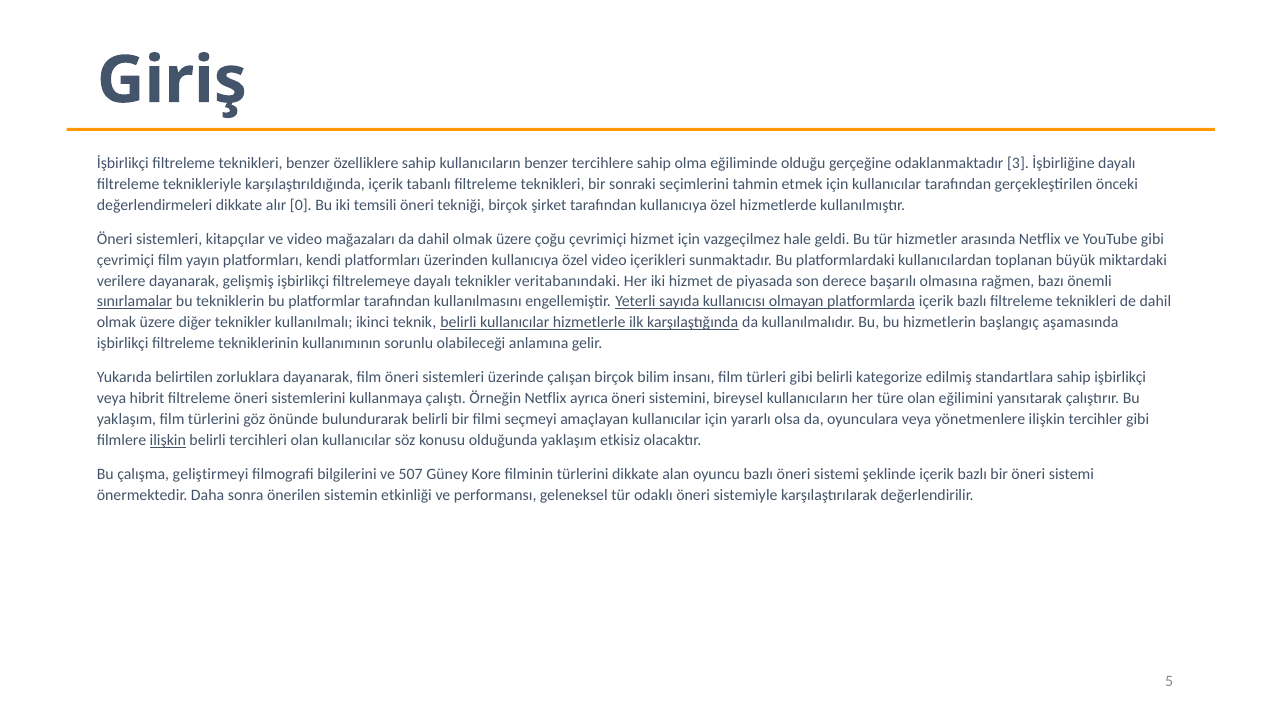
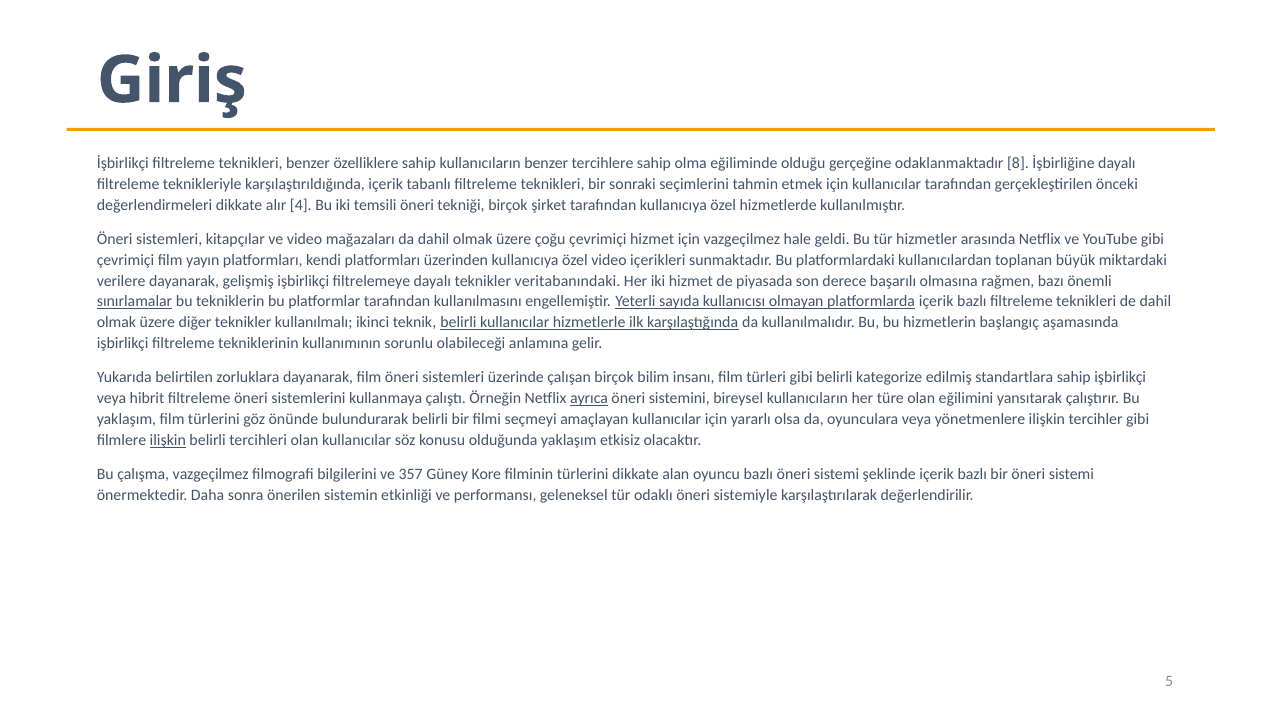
3: 3 -> 8
0: 0 -> 4
ayrıca underline: none -> present
çalışma geliştirmeyi: geliştirmeyi -> vazgeçilmez
507: 507 -> 357
